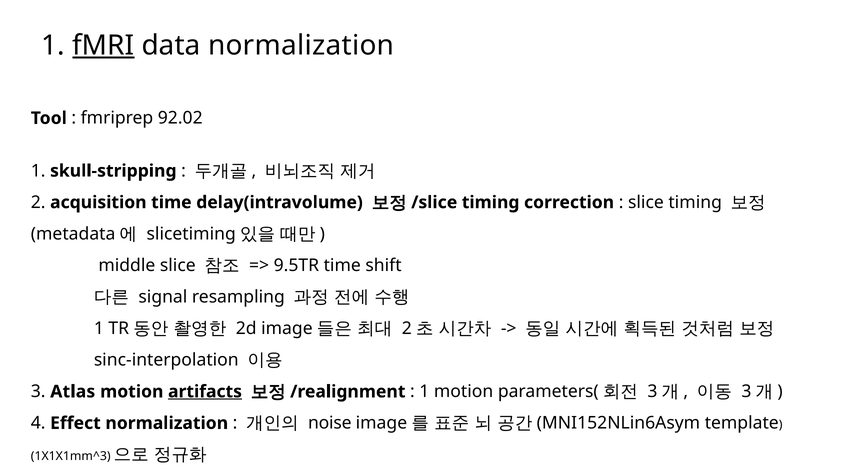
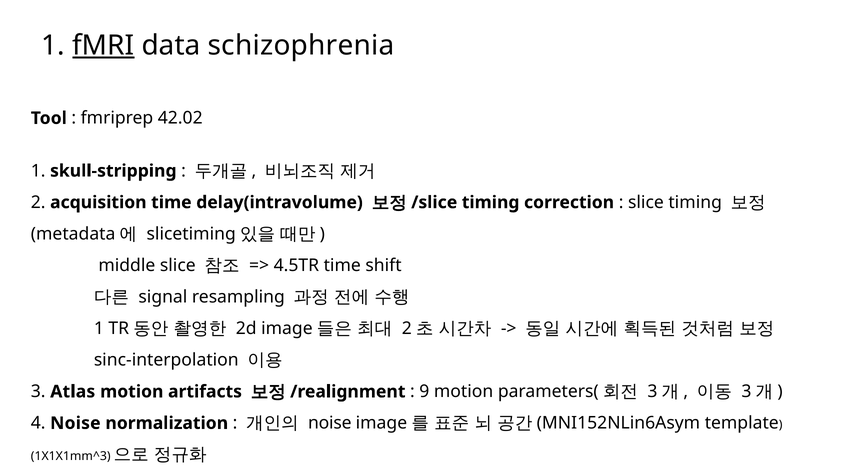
data normalization: normalization -> schizophrenia
92.02: 92.02 -> 42.02
9.5TR: 9.5TR -> 4.5TR
artifacts underline: present -> none
1 at (424, 392): 1 -> 9
4 Effect: Effect -> Noise
